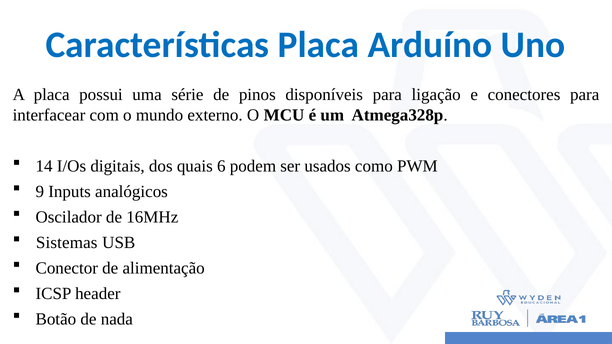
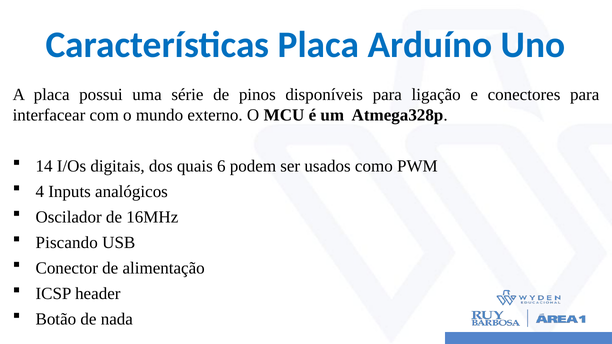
9: 9 -> 4
Sistemas: Sistemas -> Piscando
